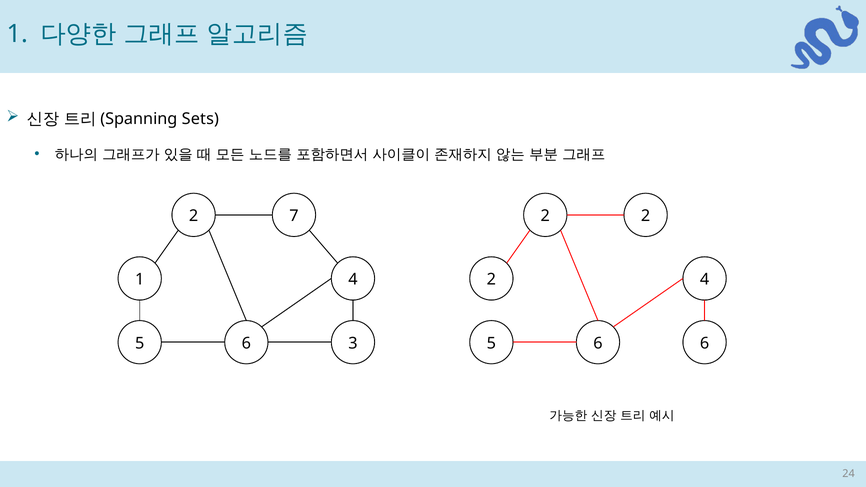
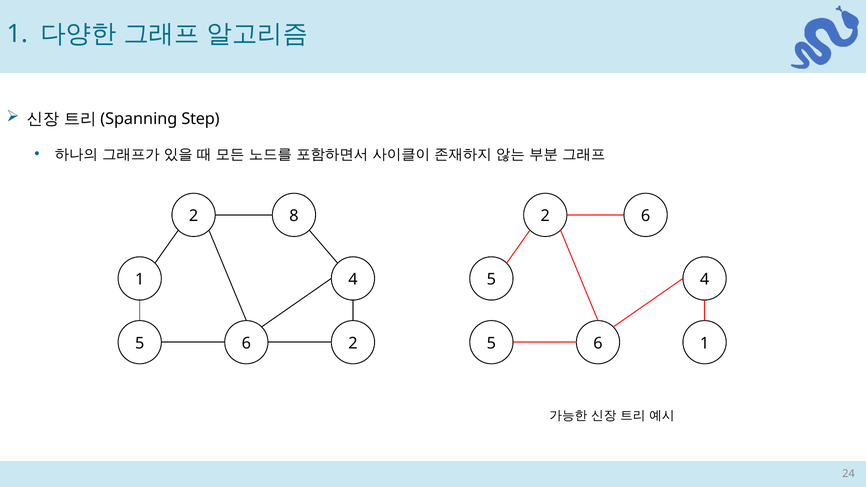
Sets: Sets -> Step
7: 7 -> 8
2 at (646, 216): 2 -> 6
4 2: 2 -> 5
6 3: 3 -> 2
6 6: 6 -> 1
